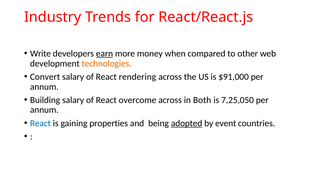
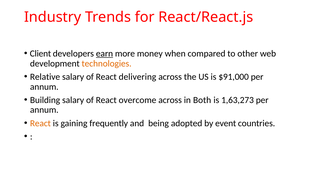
Write: Write -> Client
Convert: Convert -> Relative
rendering: rendering -> delivering
7,25,050: 7,25,050 -> 1,63,273
React at (40, 123) colour: blue -> orange
properties: properties -> frequently
adopted underline: present -> none
